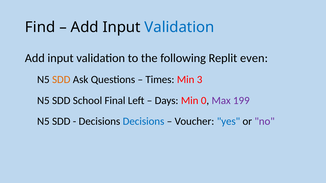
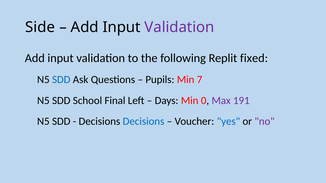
Find: Find -> Side
Validation at (179, 27) colour: blue -> purple
even: even -> fixed
SDD at (61, 80) colour: orange -> blue
Times: Times -> Pupils
3: 3 -> 7
199: 199 -> 191
